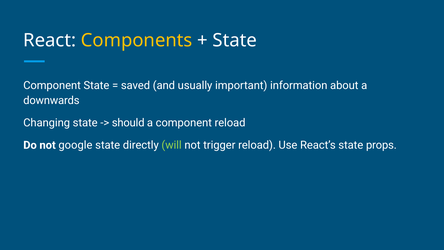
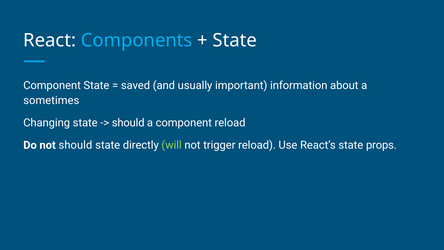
Components colour: yellow -> light blue
downwards: downwards -> sometimes
not google: google -> should
